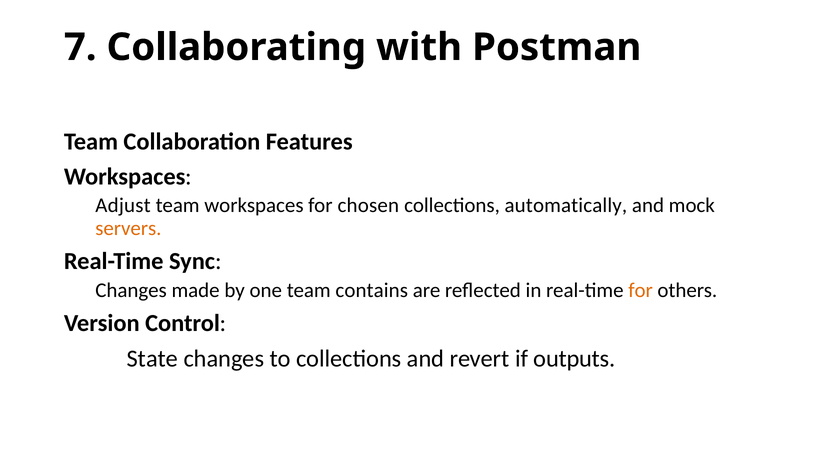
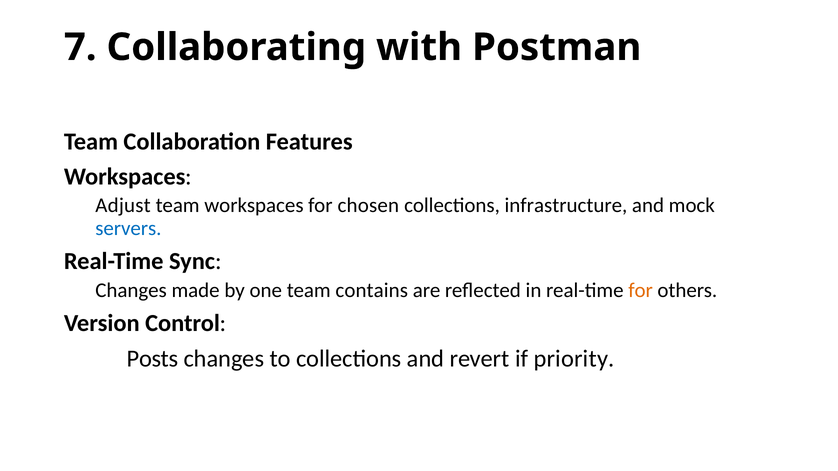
automatically: automatically -> infrastructure
servers colour: orange -> blue
State: State -> Posts
outputs: outputs -> priority
